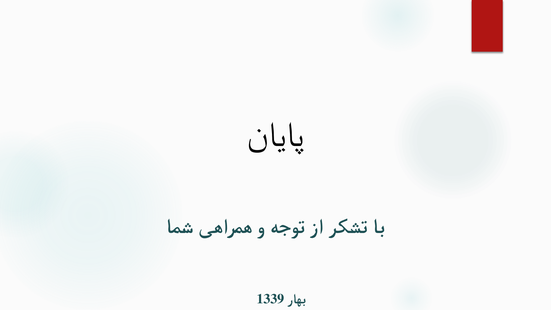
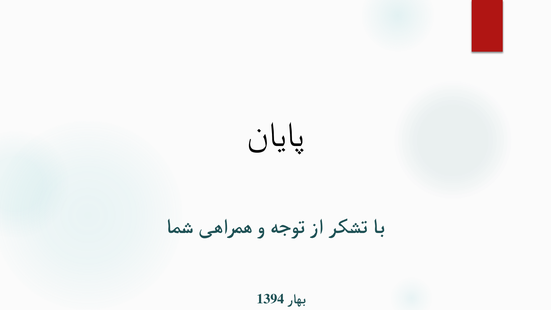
1339: 1339 -> 1394
